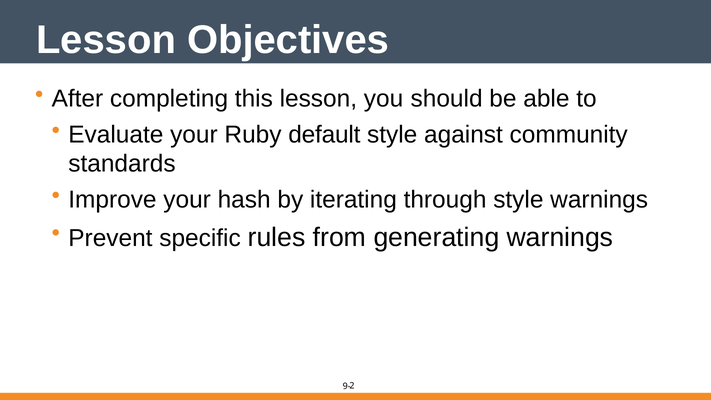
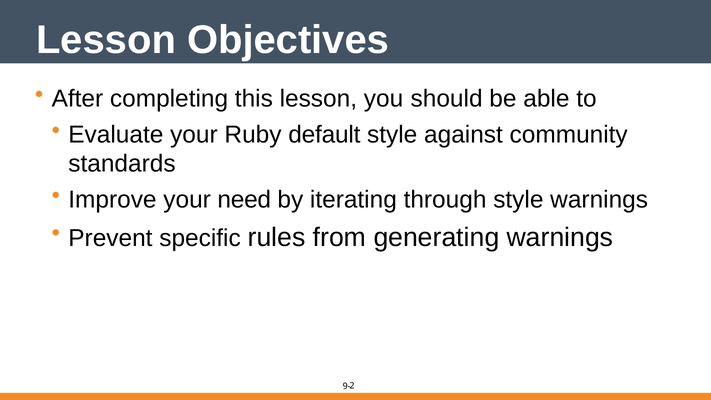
hash: hash -> need
